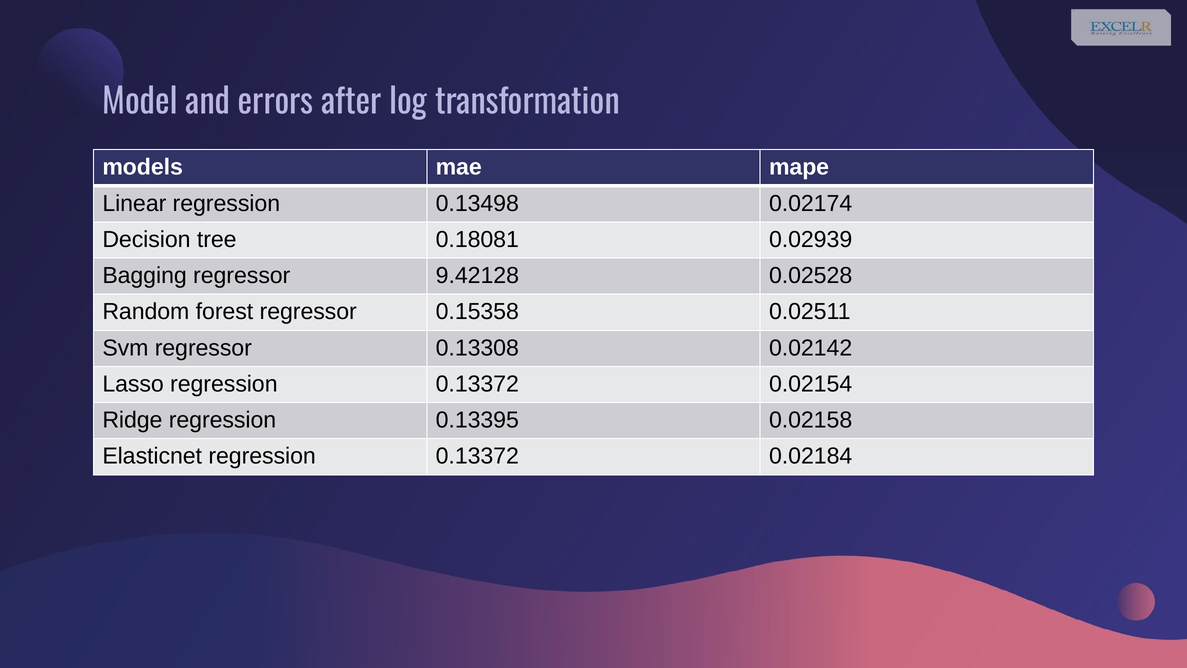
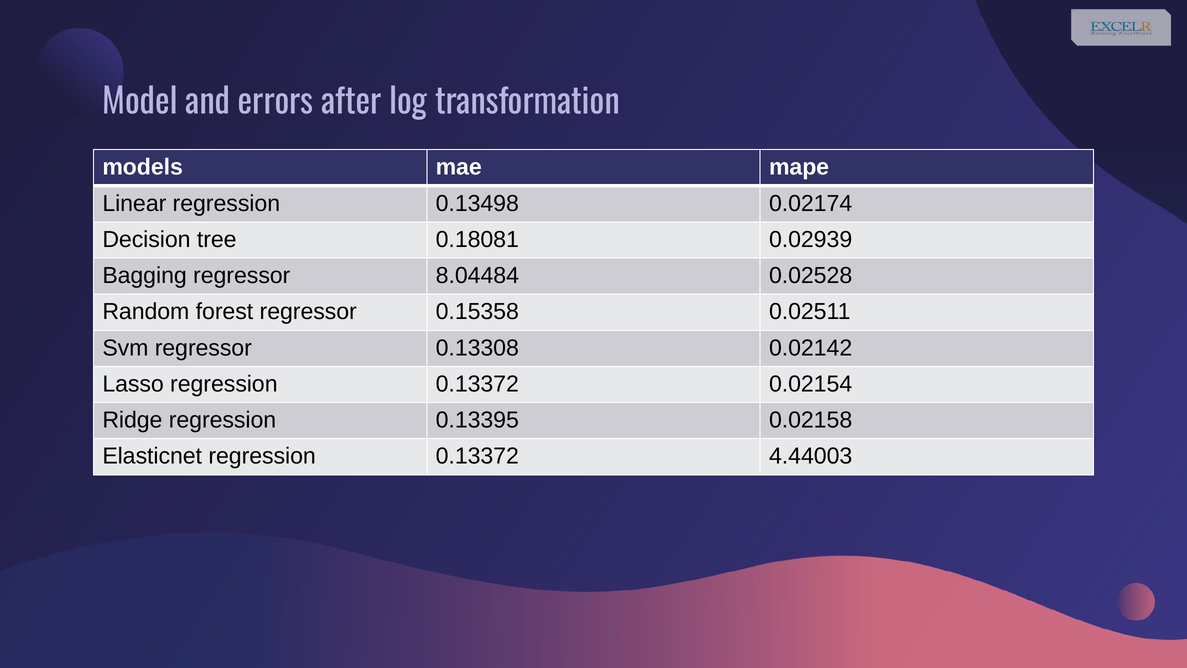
9.42128: 9.42128 -> 8.04484
0.02184: 0.02184 -> 4.44003
